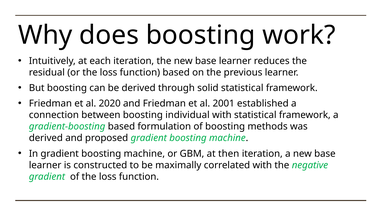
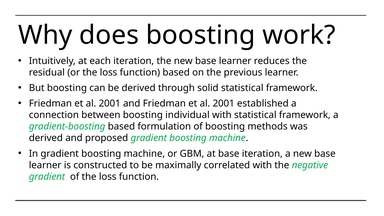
2020 at (110, 104): 2020 -> 2001
at then: then -> base
